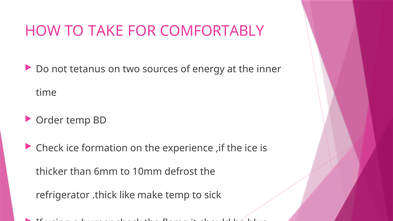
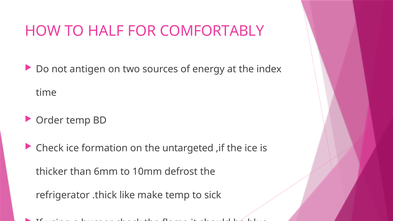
TAKE: TAKE -> HALF
tetanus: tetanus -> antigen
inner: inner -> index
experience: experience -> untargeted
